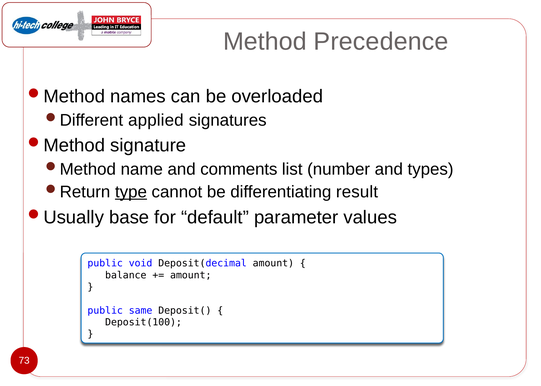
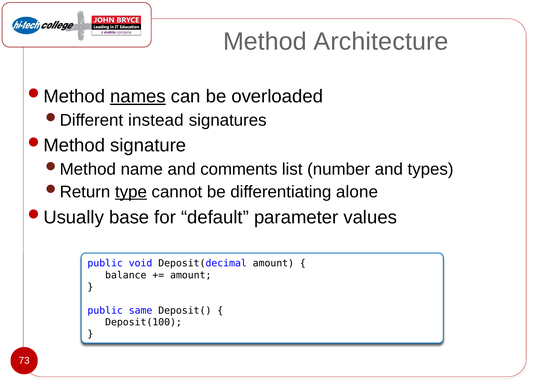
Precedence: Precedence -> Architecture
names underline: none -> present
applied: applied -> instead
result: result -> alone
